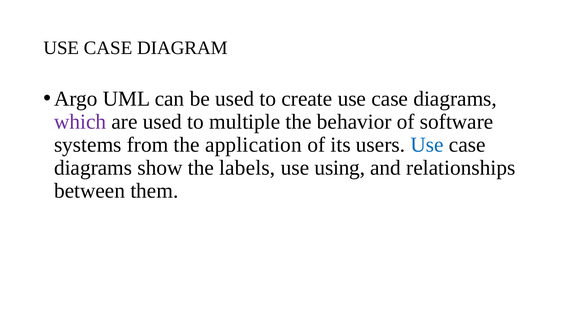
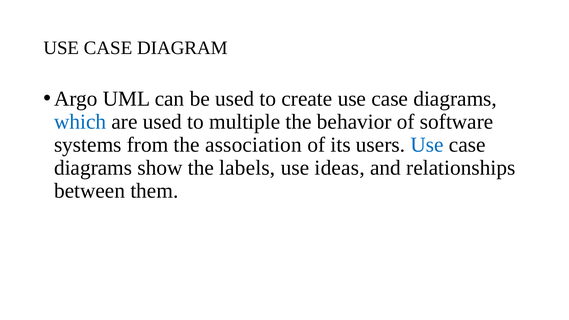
which colour: purple -> blue
application: application -> association
using: using -> ideas
